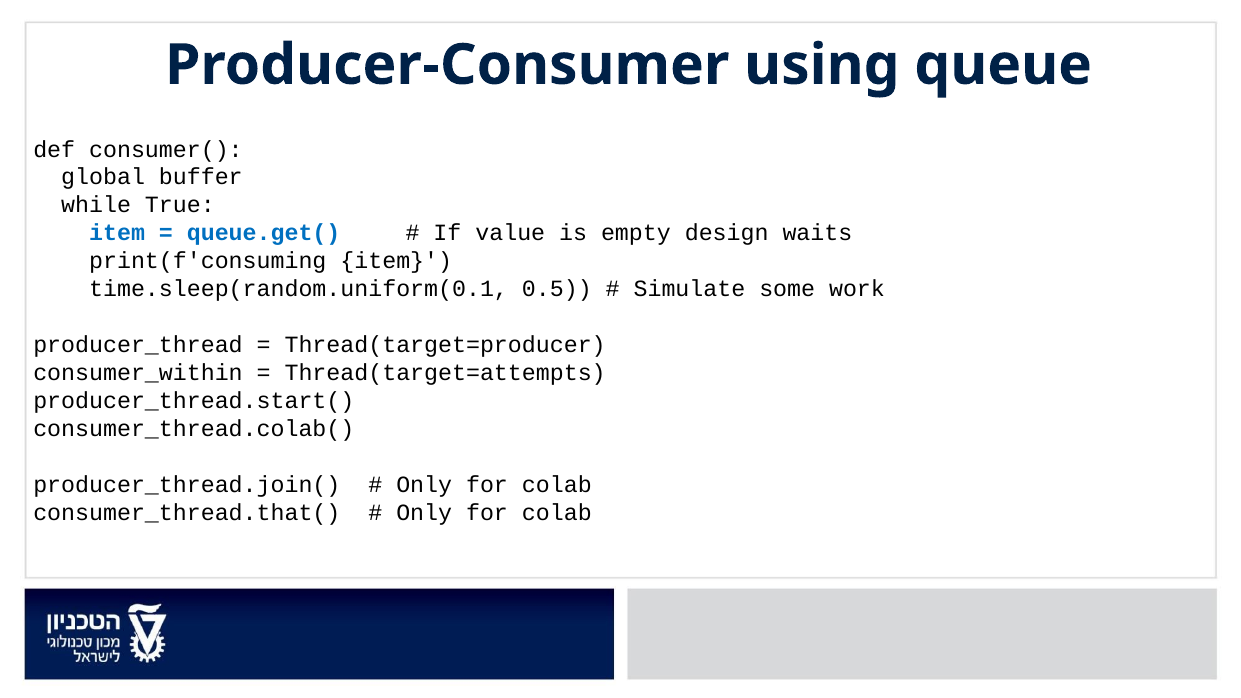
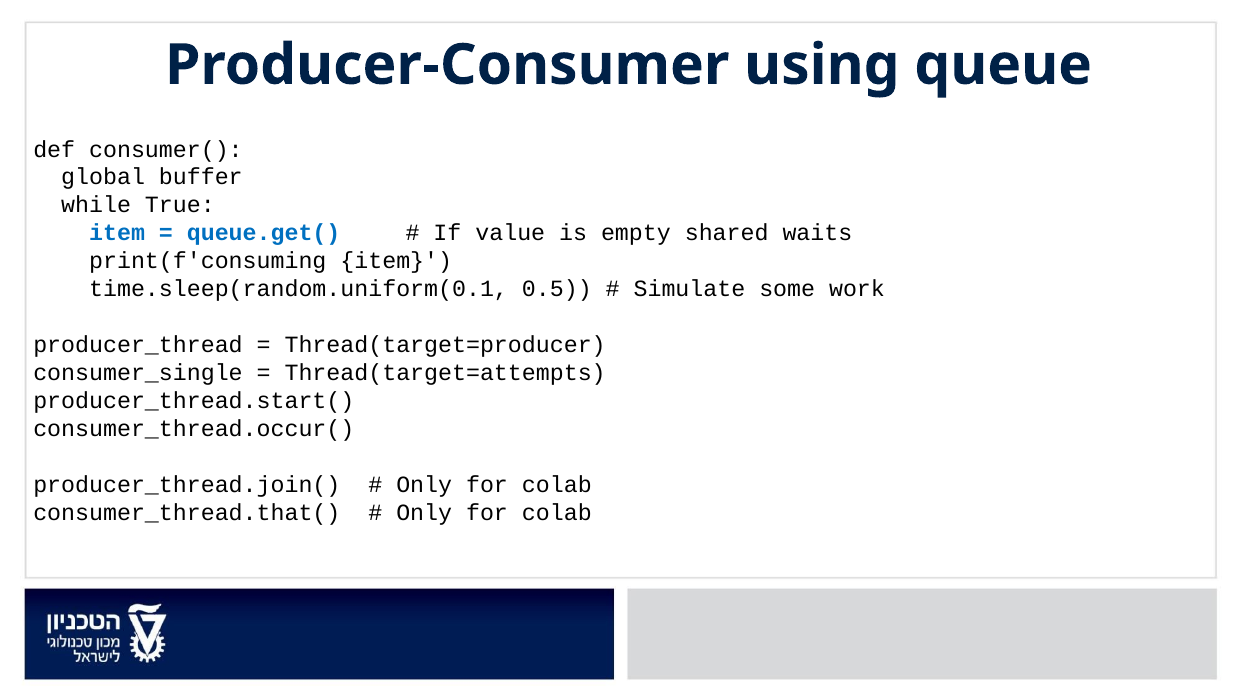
design: design -> shared
consumer_within: consumer_within -> consumer_single
consumer_thread.colab(: consumer_thread.colab( -> consumer_thread.occur(
